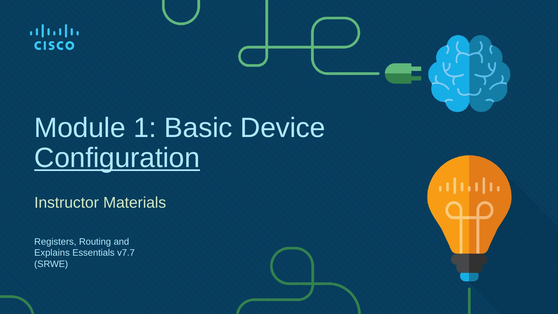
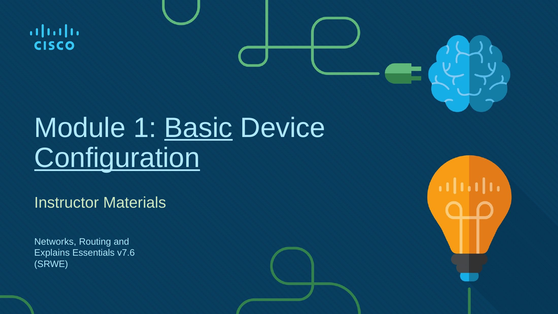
Basic underline: none -> present
Registers: Registers -> Networks
v7.7: v7.7 -> v7.6
